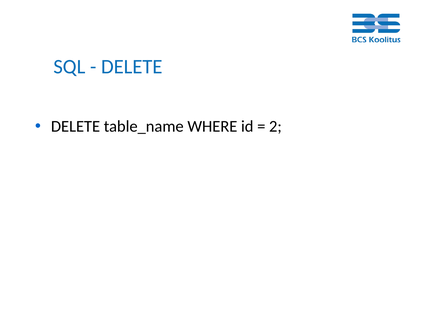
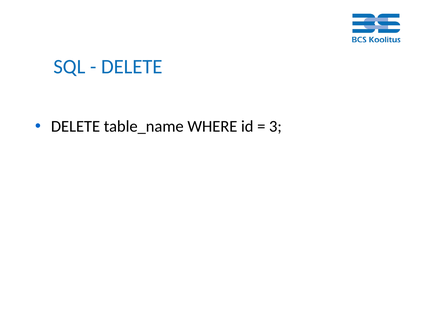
2: 2 -> 3
